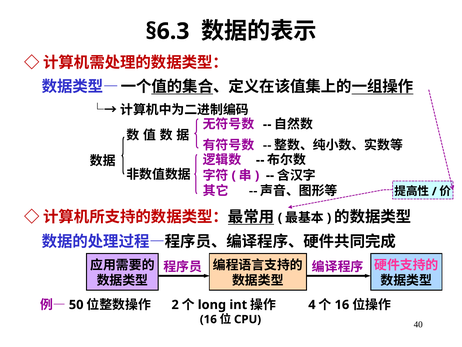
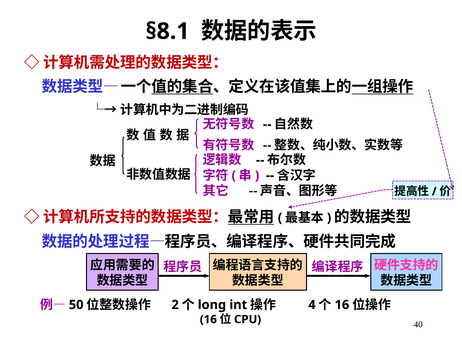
§6.3: §6.3 -> §8.1
